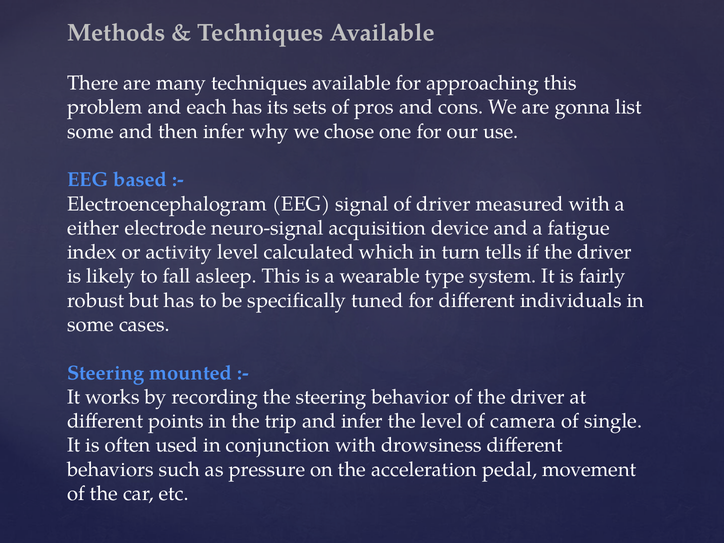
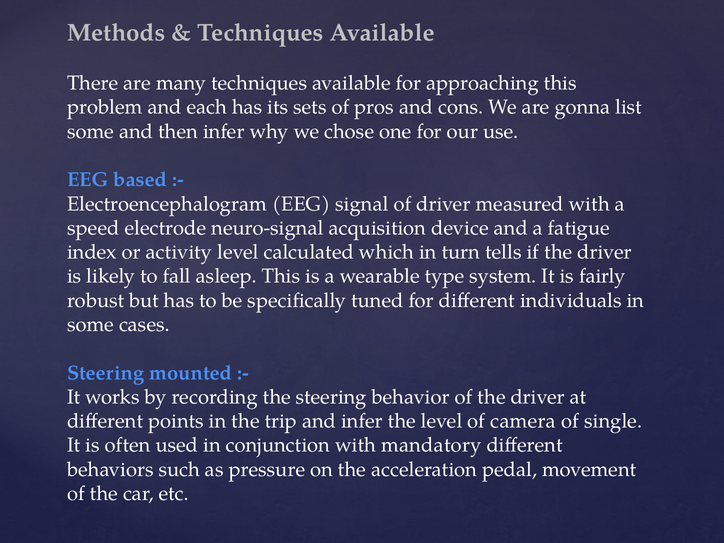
either: either -> speed
drowsiness: drowsiness -> mandatory
